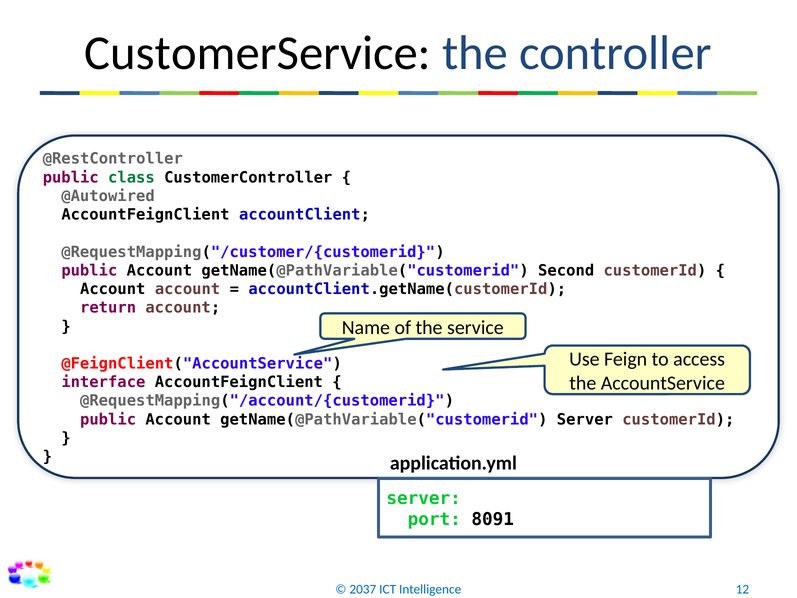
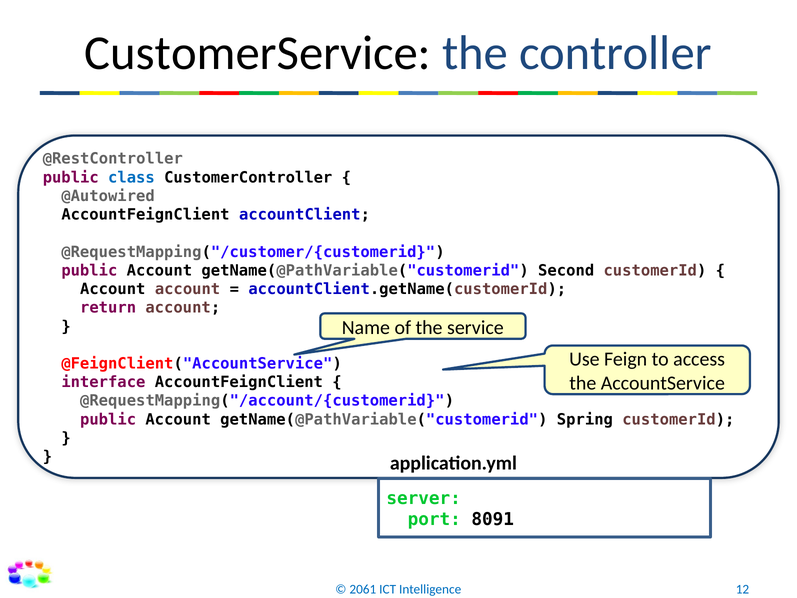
class colour: green -> blue
getName(@PathVariable("customerid Server: Server -> Spring
2037: 2037 -> 2061
